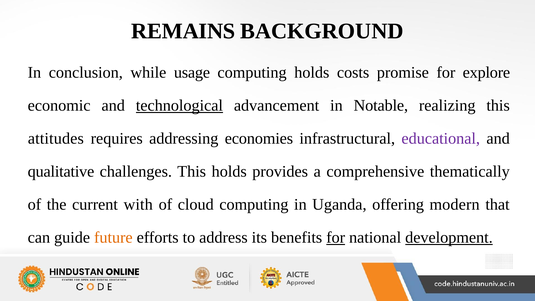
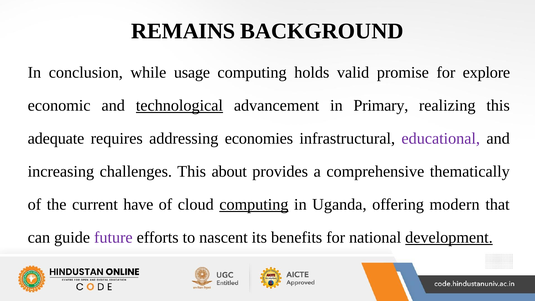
costs: costs -> valid
Notable: Notable -> Primary
attitudes: attitudes -> adequate
qualitative: qualitative -> increasing
This holds: holds -> about
with: with -> have
computing at (254, 204) underline: none -> present
future colour: orange -> purple
address: address -> nascent
for at (336, 237) underline: present -> none
